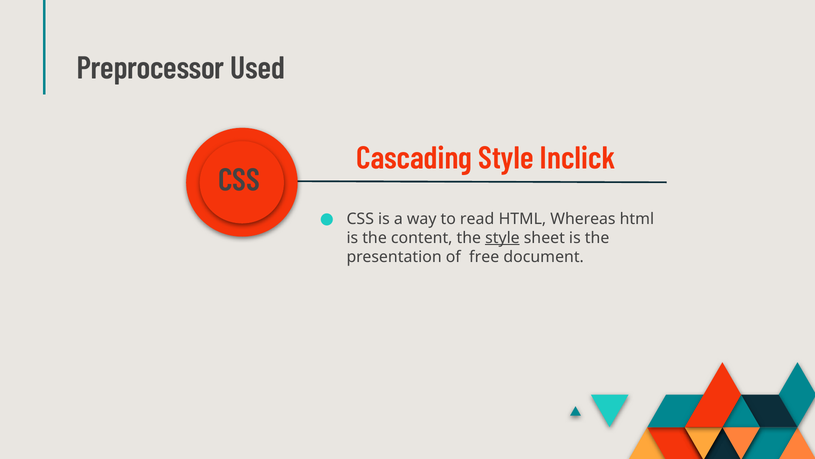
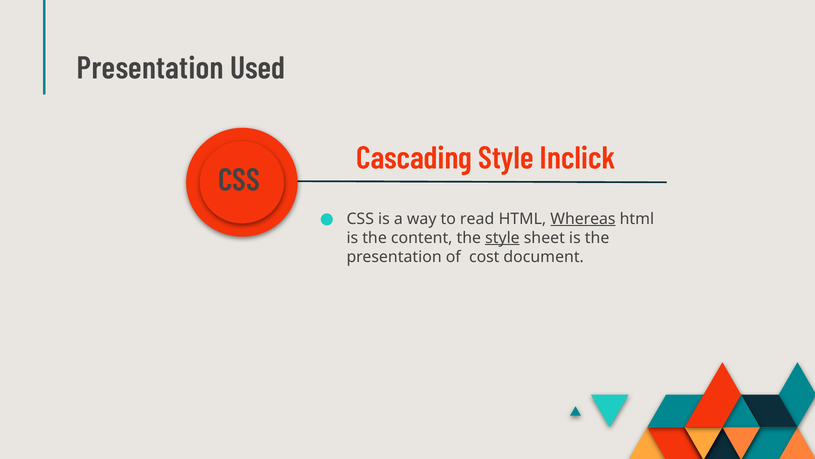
Preprocessor at (151, 68): Preprocessor -> Presentation
Whereas underline: none -> present
free: free -> cost
